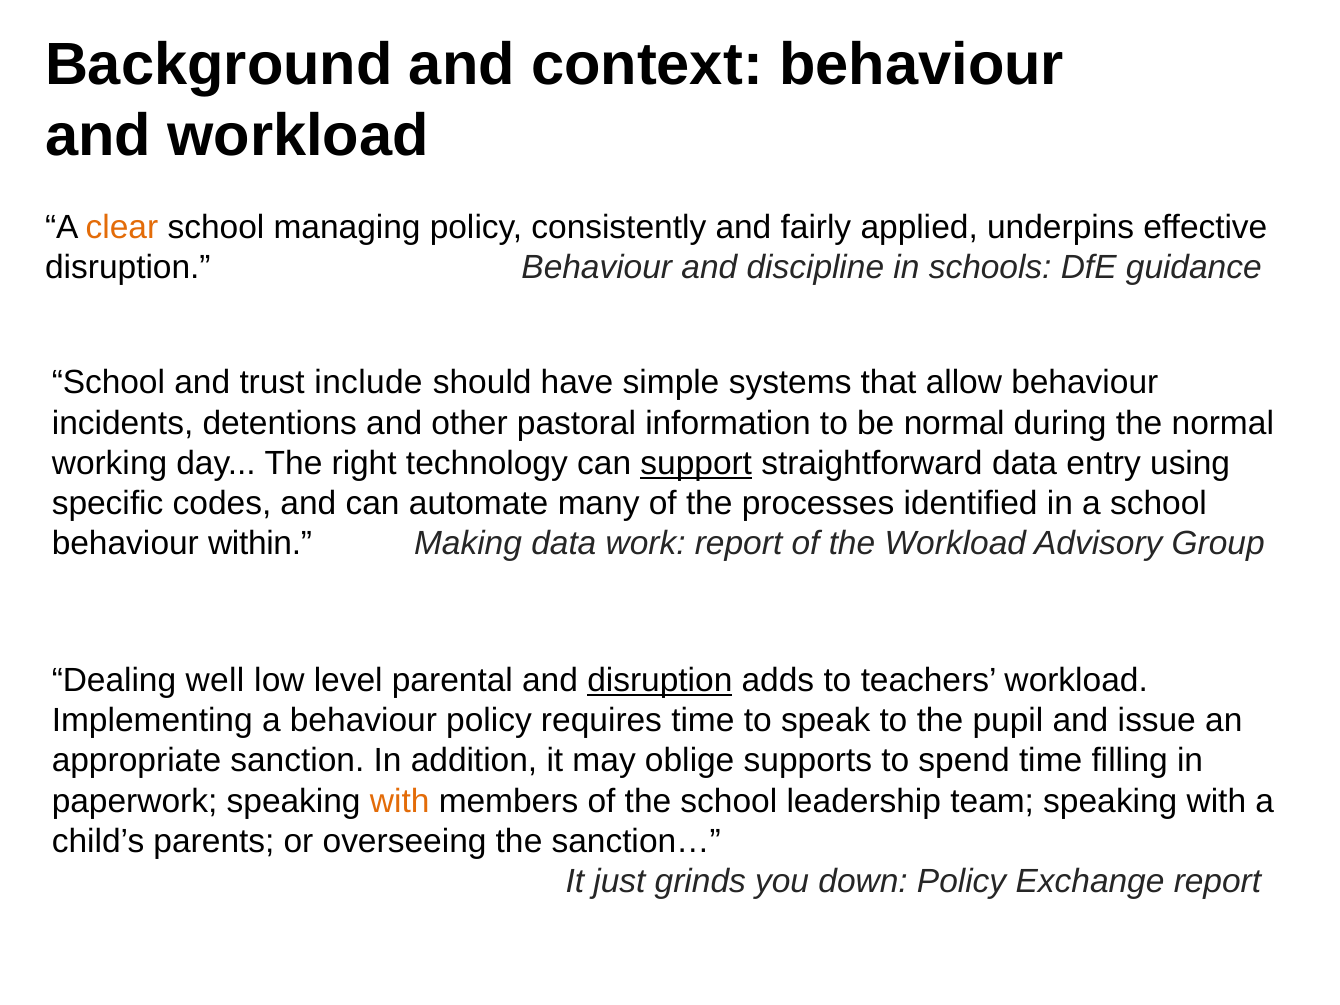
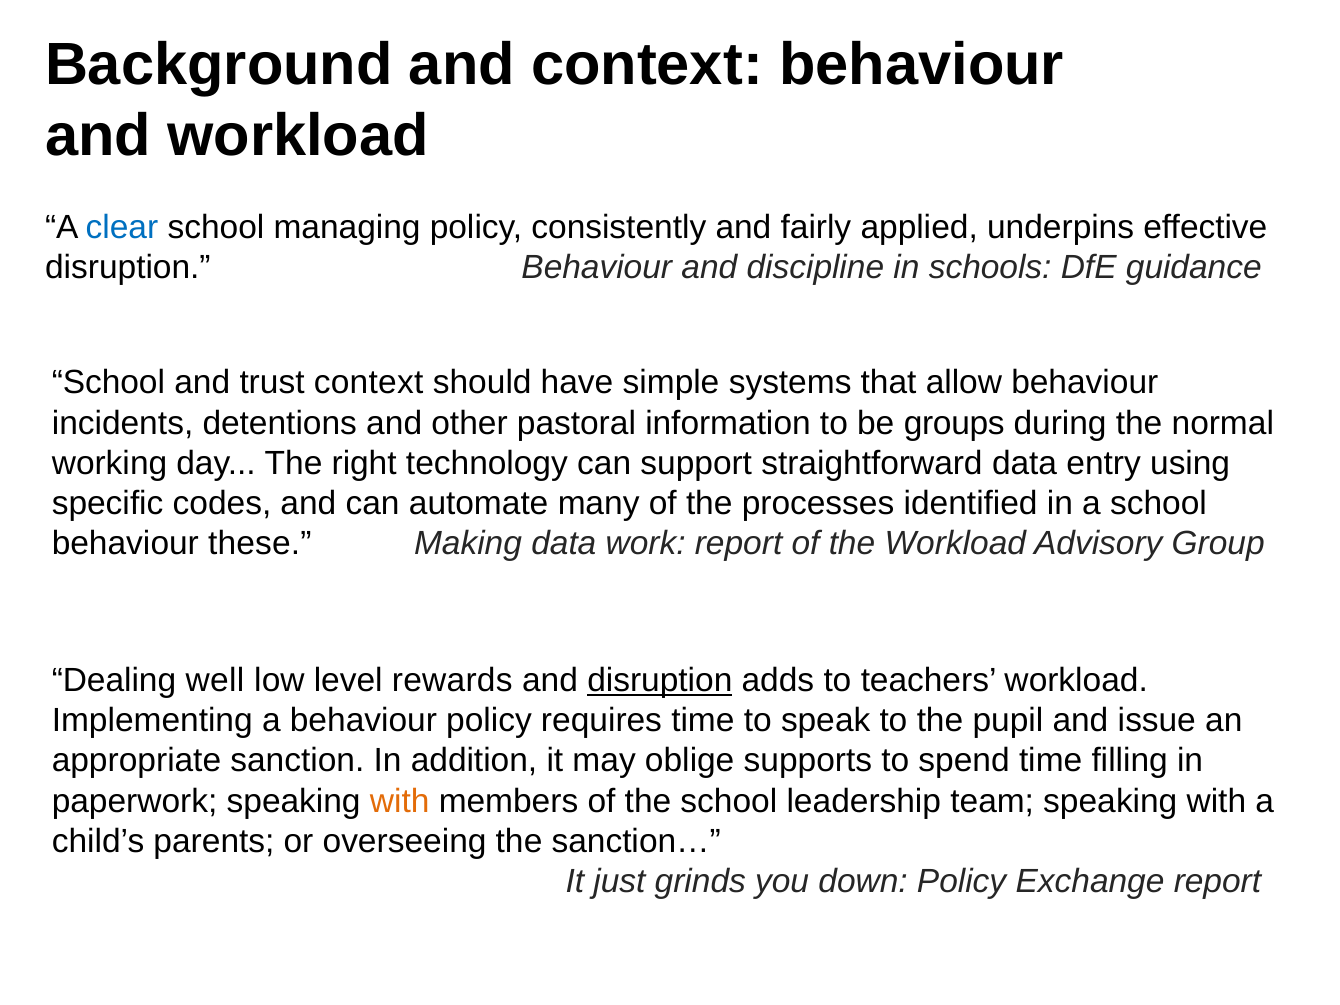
clear colour: orange -> blue
trust include: include -> context
be normal: normal -> groups
support underline: present -> none
within: within -> these
parental: parental -> rewards
